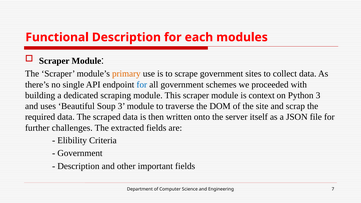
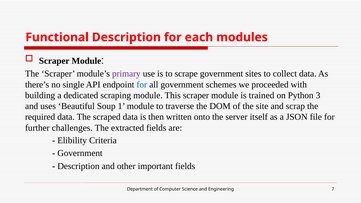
primary colour: orange -> purple
context: context -> trained
Soup 3: 3 -> 1
